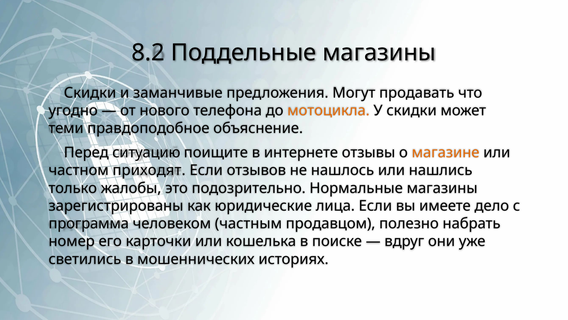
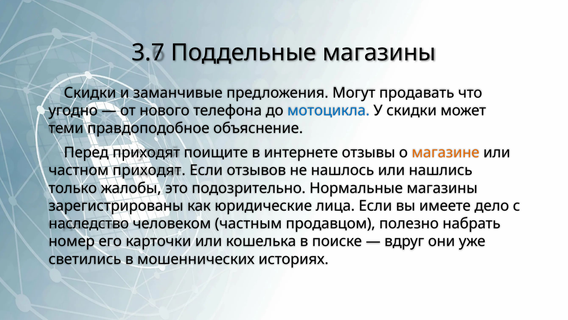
8.2: 8.2 -> 3.7
мотоцикла colour: orange -> blue
Перед ситуацию: ситуацию -> приходят
программа: программа -> наследство
